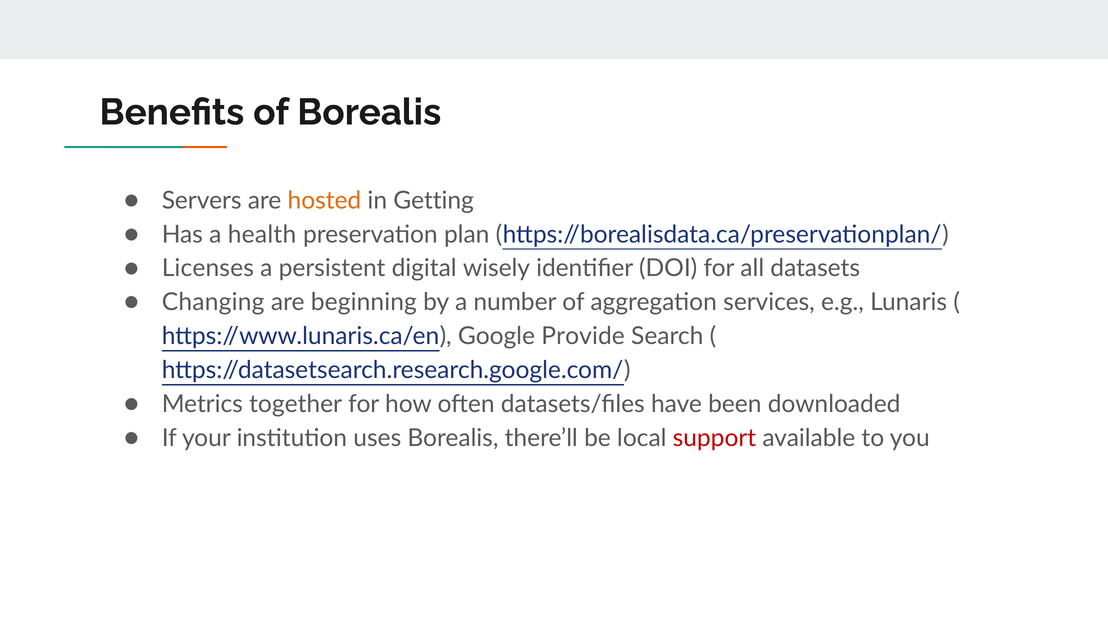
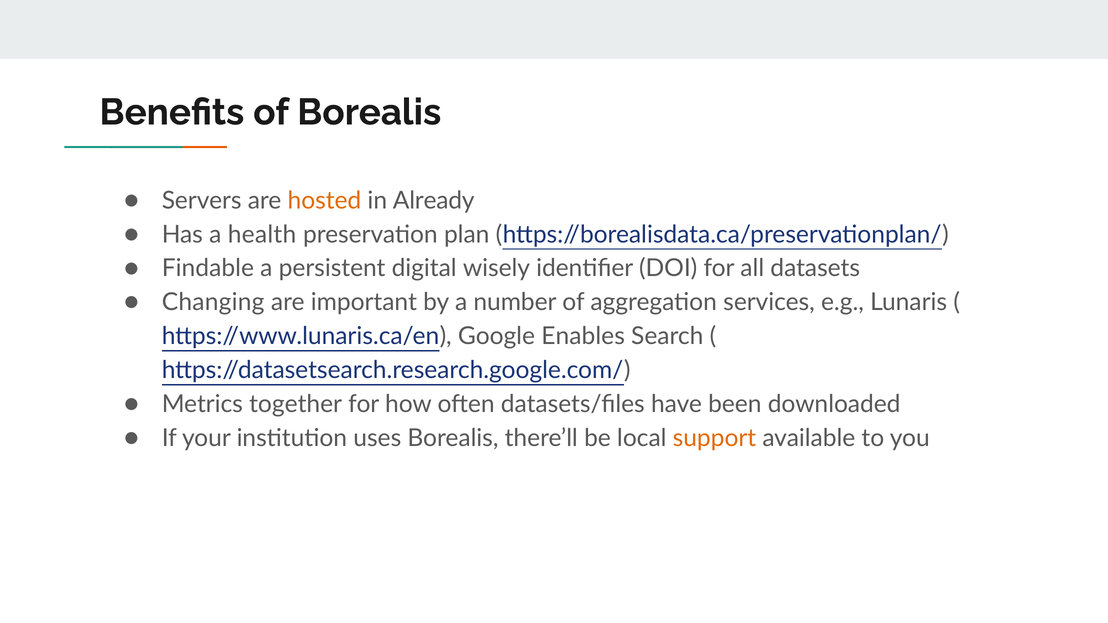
Getting: Getting -> Already
Licenses: Licenses -> Findable
beginning: beginning -> important
Provide: Provide -> Enables
support colour: red -> orange
